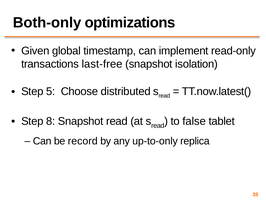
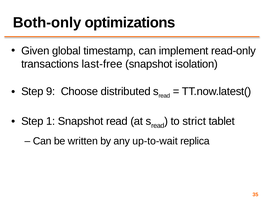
5: 5 -> 9
8: 8 -> 1
false: false -> strict
record: record -> written
up-to-only: up-to-only -> up-to-wait
